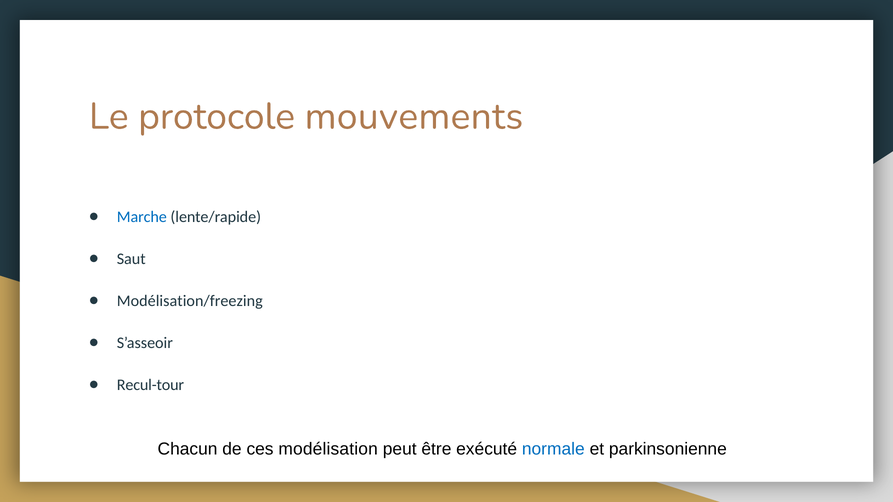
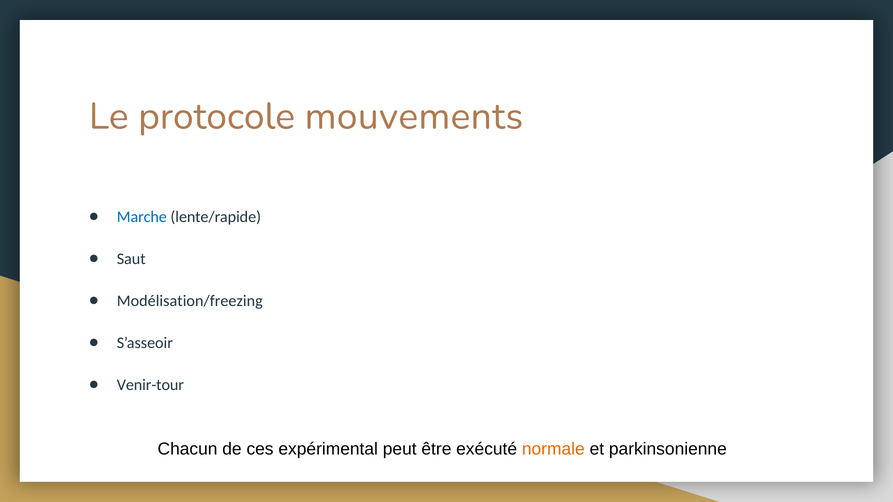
Recul-tour: Recul-tour -> Venir-tour
modélisation: modélisation -> expérimental
normale colour: blue -> orange
